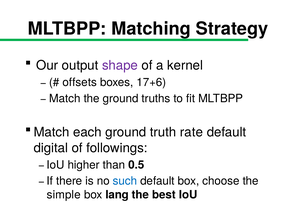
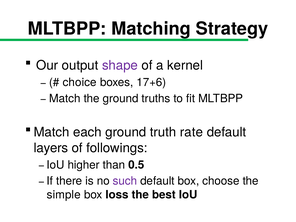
offsets: offsets -> choice
digital: digital -> layers
such colour: blue -> purple
lang: lang -> loss
